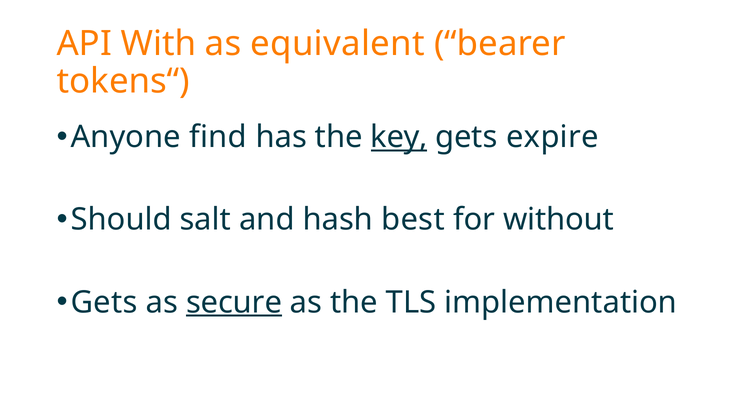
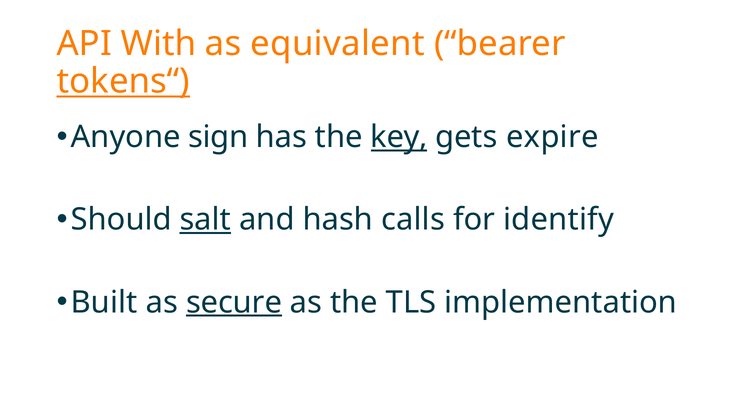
tokens“ underline: none -> present
find: find -> sign
salt underline: none -> present
best: best -> calls
without: without -> identify
Gets at (104, 302): Gets -> Built
